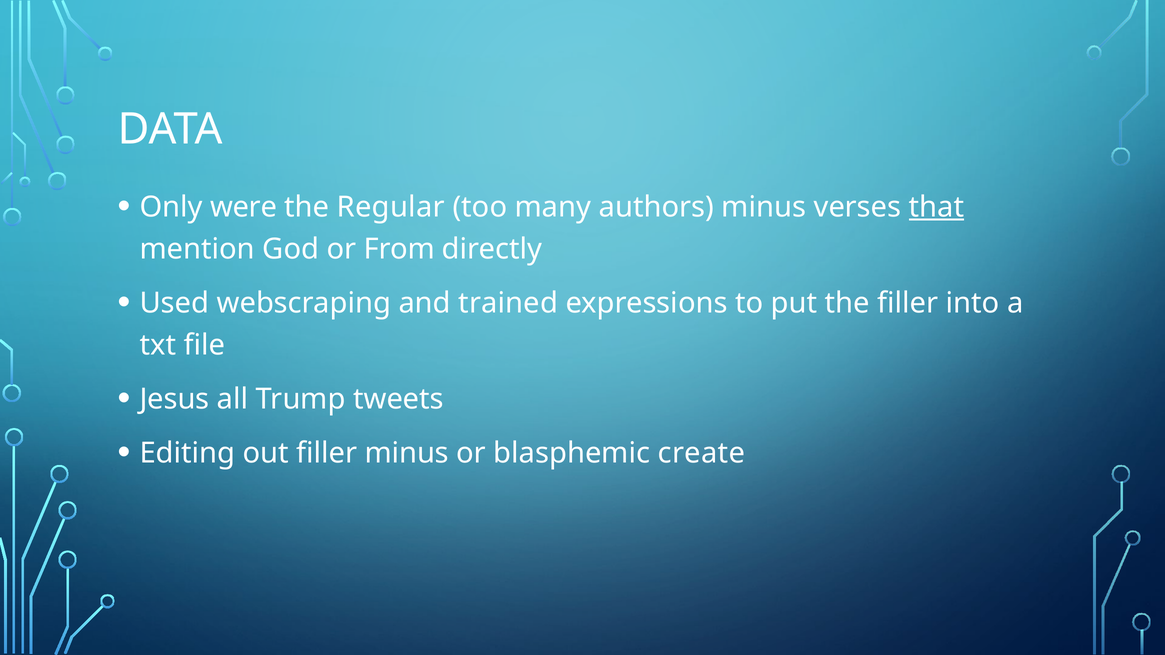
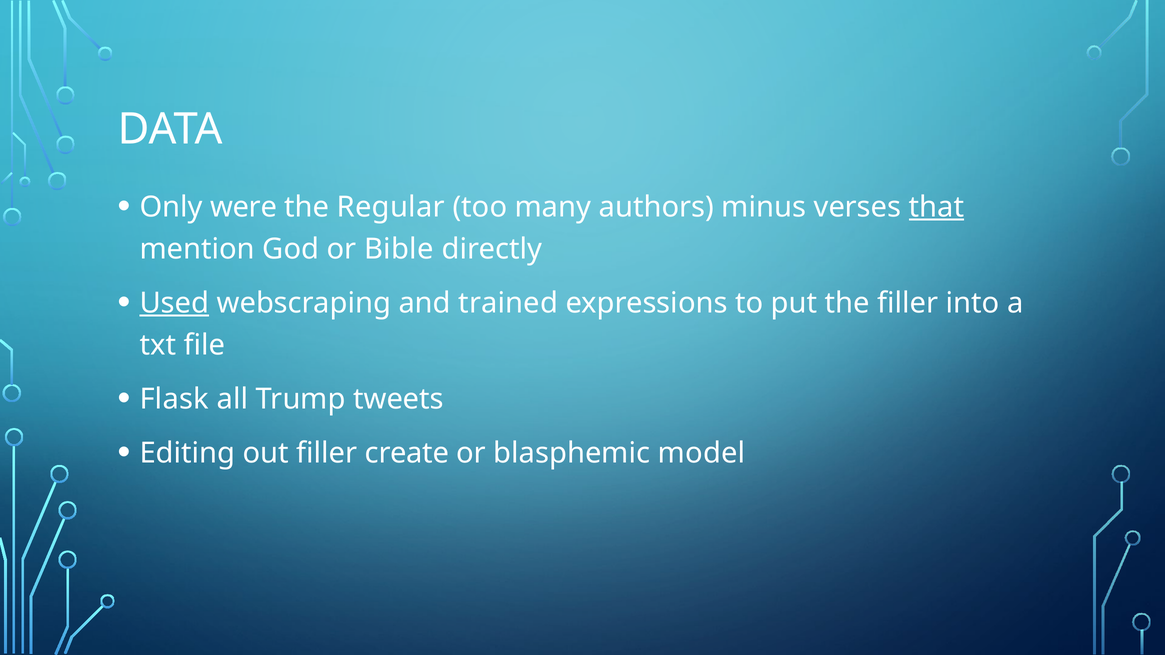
From: From -> Bible
Used underline: none -> present
Jesus: Jesus -> Flask
filler minus: minus -> create
create: create -> model
